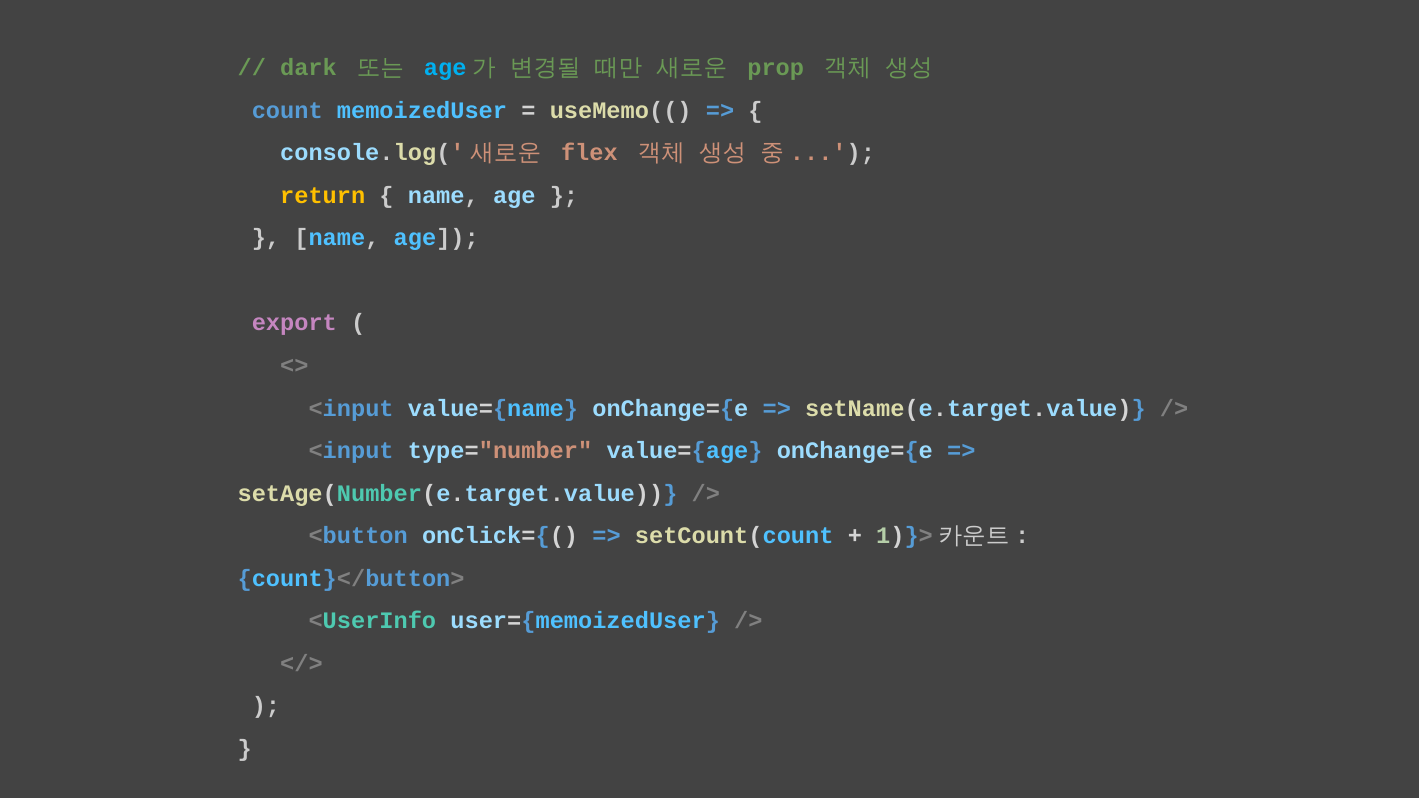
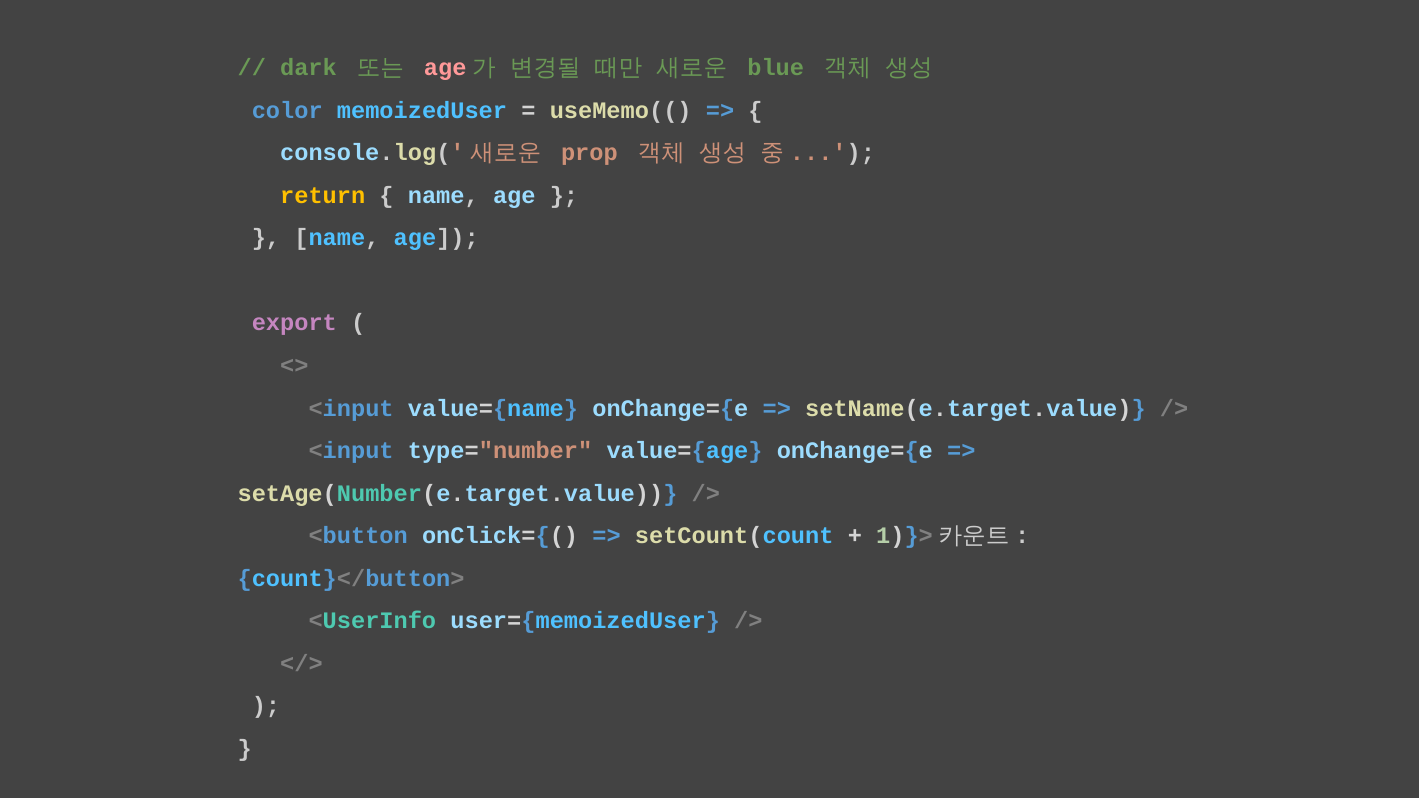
age at (445, 68) colour: light blue -> pink
prop: prop -> blue
count: count -> color
flex: flex -> prop
